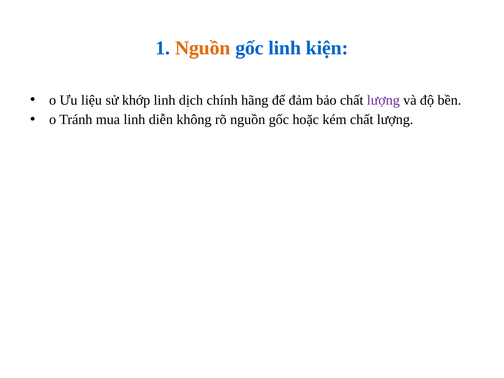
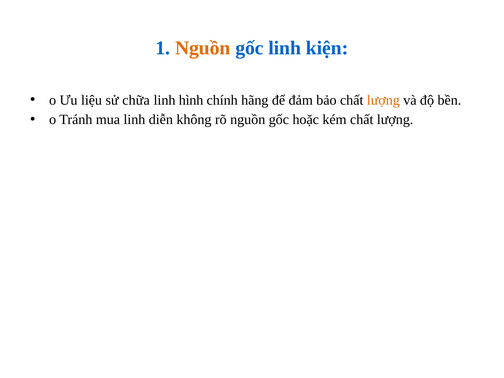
khớp: khớp -> chữa
dịch: dịch -> hình
lượng at (383, 100) colour: purple -> orange
